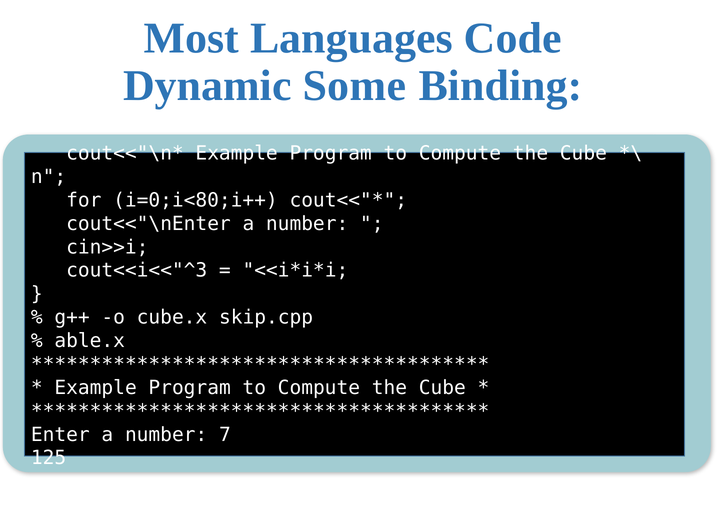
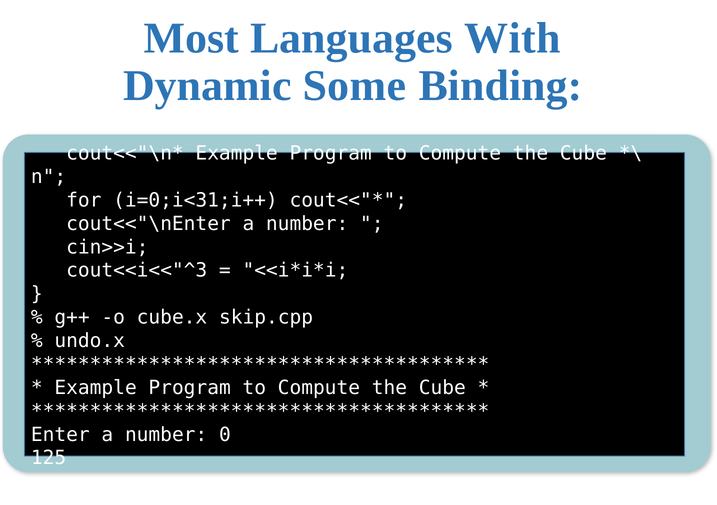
Code: Code -> With
i=0;i<80;i++: i=0;i<80;i++ -> i=0;i<31;i++
able.x: able.x -> undo.x
7: 7 -> 0
